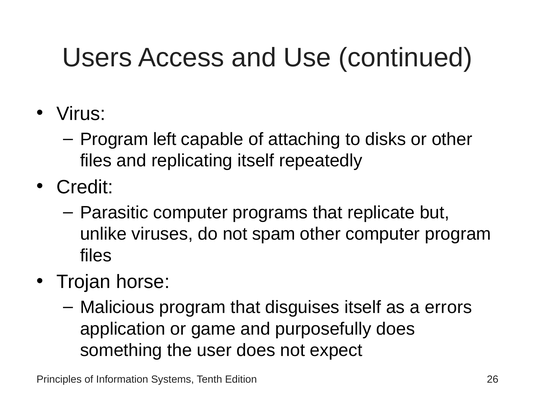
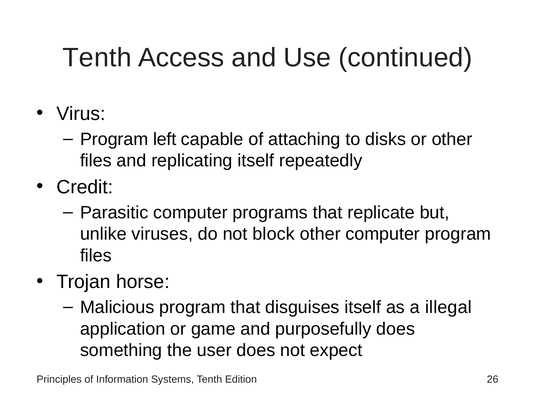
Users at (97, 58): Users -> Tenth
spam: spam -> block
errors: errors -> illegal
